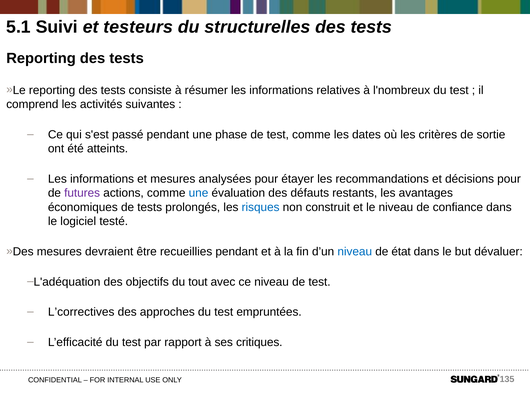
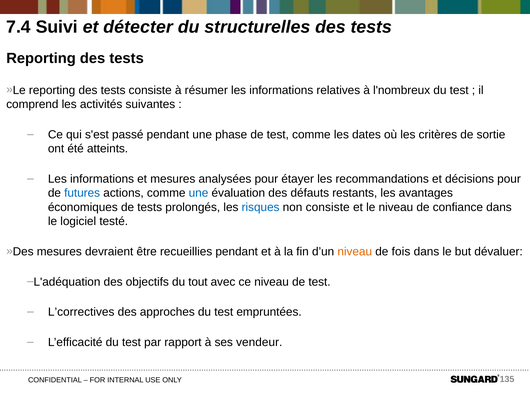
5.1: 5.1 -> 7.4
testeurs: testeurs -> détecter
futures colour: purple -> blue
non construit: construit -> consiste
niveau at (355, 252) colour: blue -> orange
état: état -> fois
critiques: critiques -> vendeur
